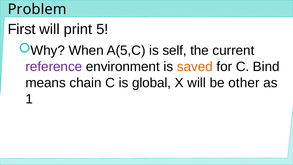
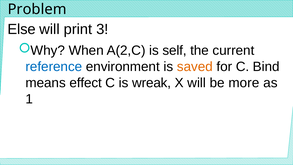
First: First -> Else
5: 5 -> 3
A(5,C: A(5,C -> A(2,C
reference colour: purple -> blue
chain: chain -> effect
global: global -> wreak
other: other -> more
